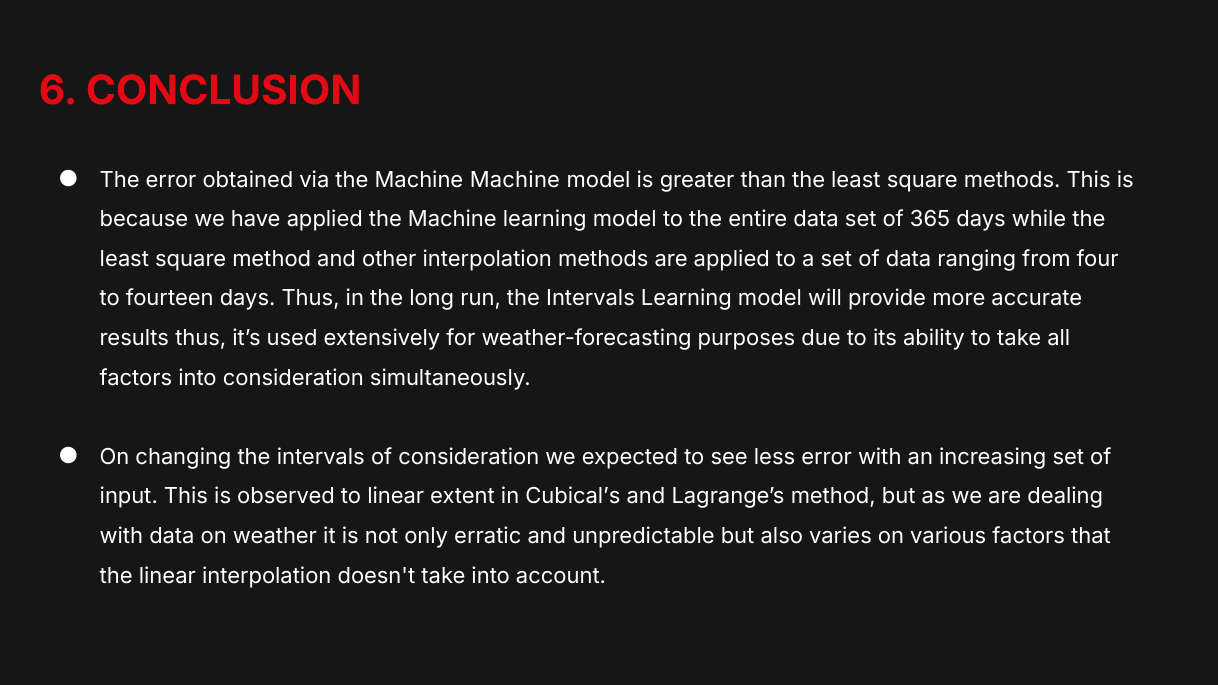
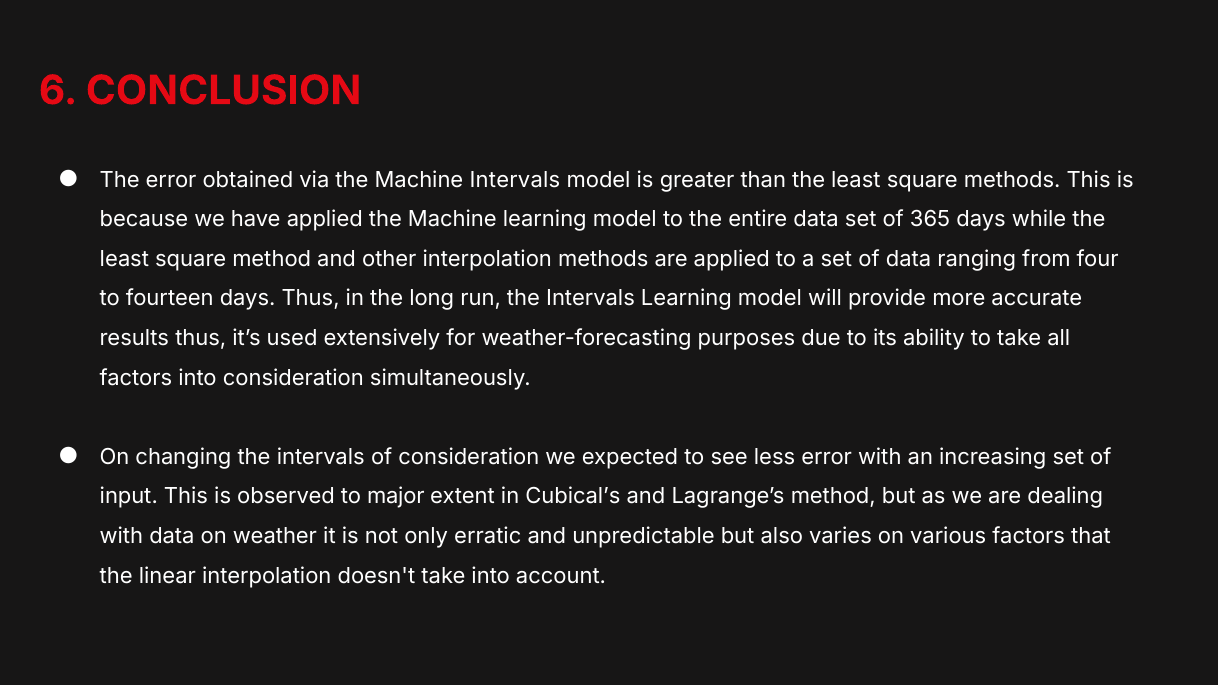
Machine Machine: Machine -> Intervals
to linear: linear -> major
